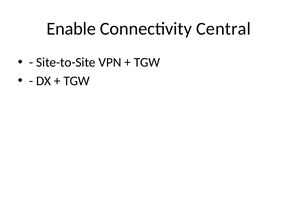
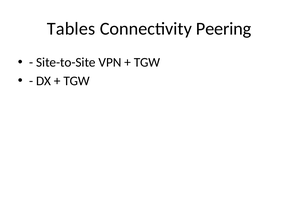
Enable: Enable -> Tables
Central: Central -> Peering
